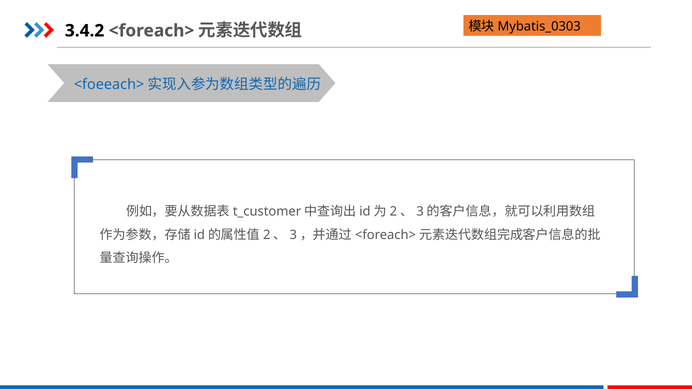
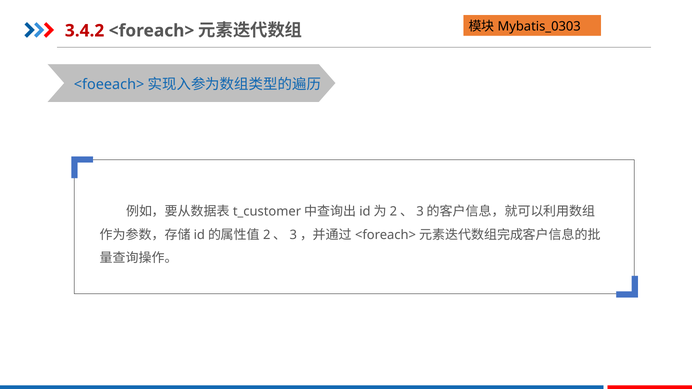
3.4.2 colour: black -> red
